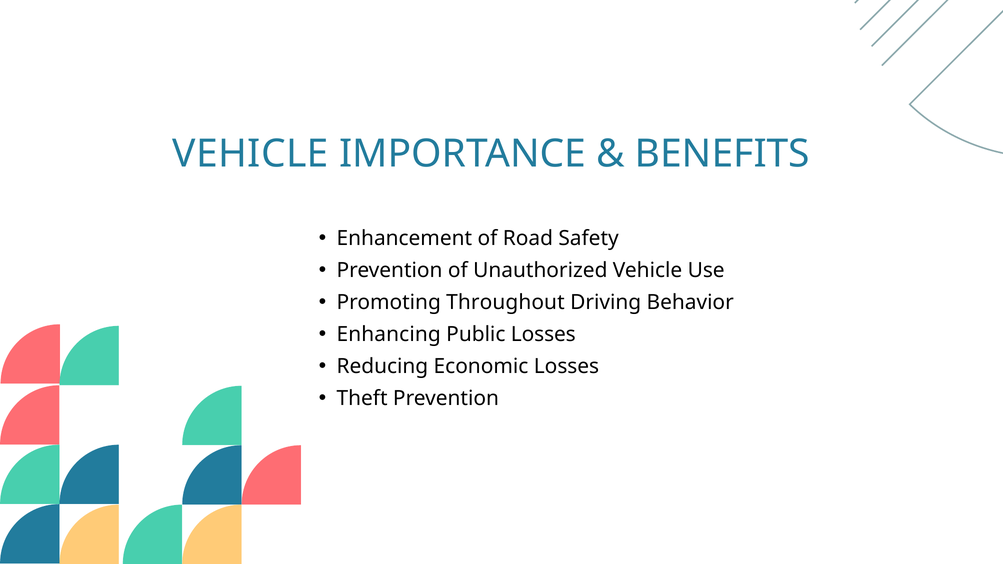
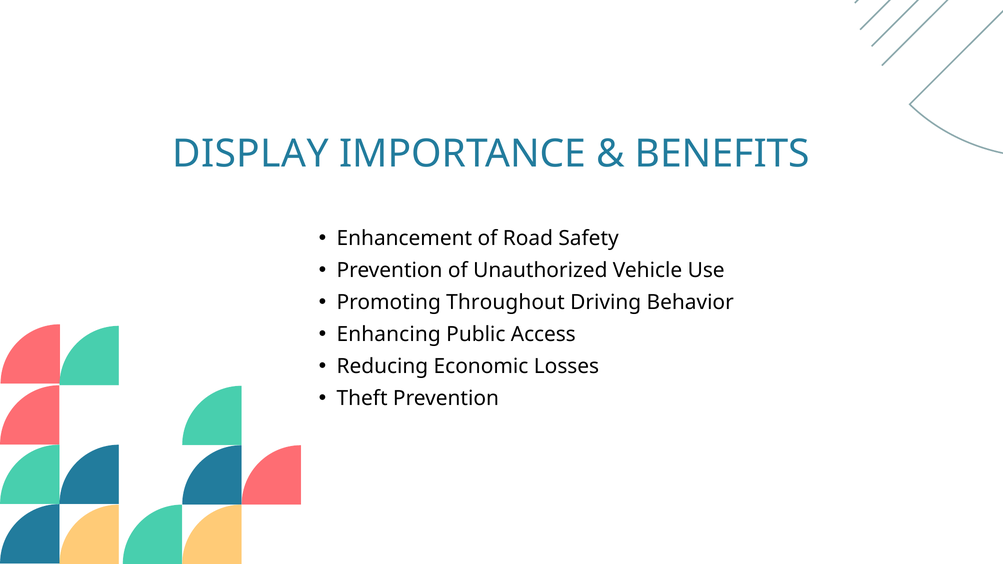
VEHICLE at (250, 154): VEHICLE -> DISPLAY
Public Losses: Losses -> Access
